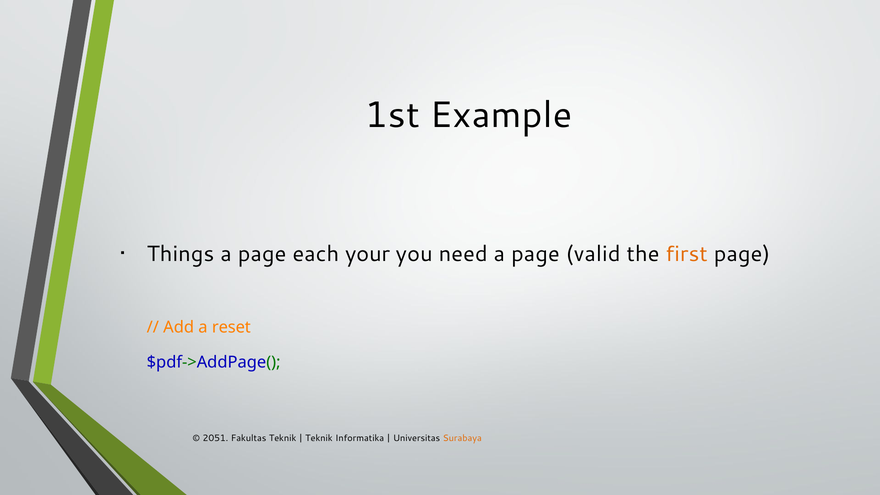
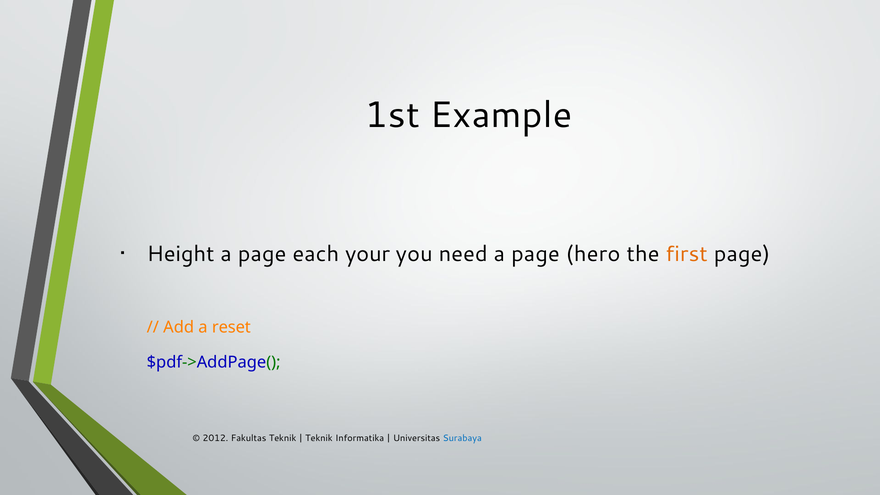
Things: Things -> Height
valid: valid -> hero
2051: 2051 -> 2012
Surabaya colour: orange -> blue
